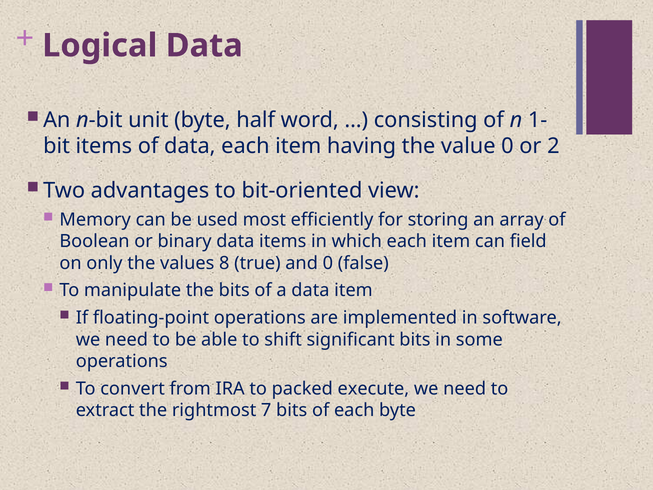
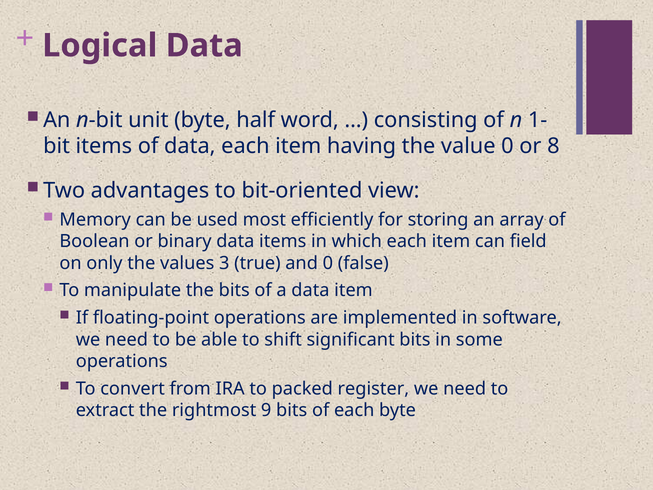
2: 2 -> 8
8: 8 -> 3
execute: execute -> register
7: 7 -> 9
